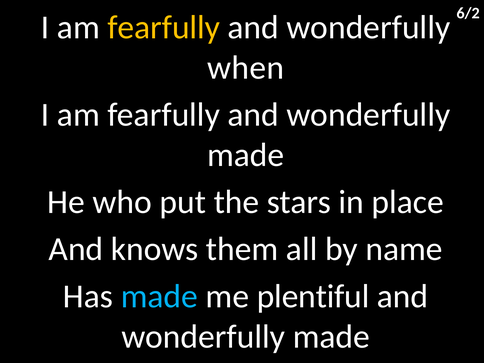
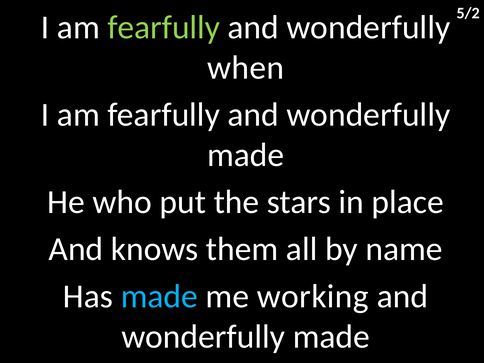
6/2: 6/2 -> 5/2
fearfully at (164, 27) colour: yellow -> light green
plentiful: plentiful -> working
